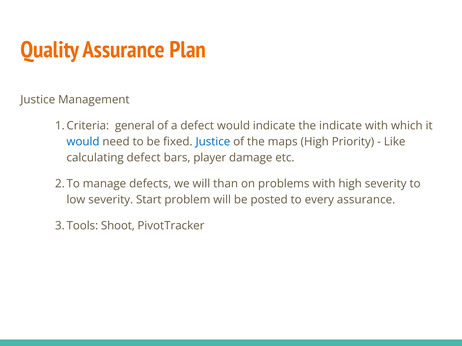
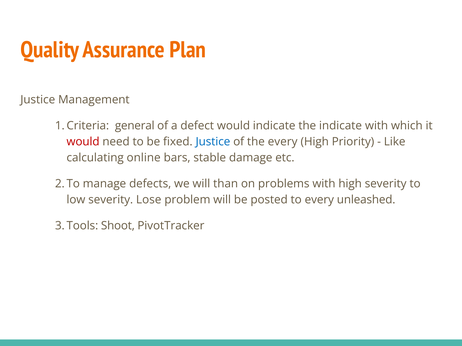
would at (83, 142) colour: blue -> red
the maps: maps -> every
calculating defect: defect -> online
player: player -> stable
Start: Start -> Lose
every assurance: assurance -> unleashed
